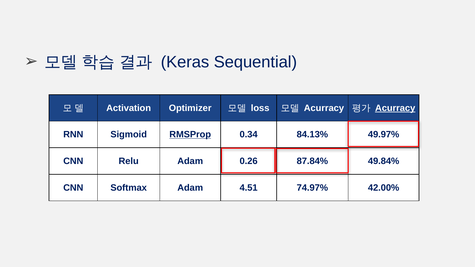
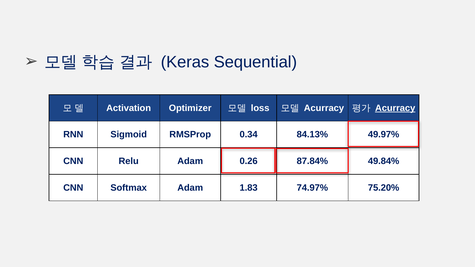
RMSProp underline: present -> none
4.51: 4.51 -> 1.83
42.00%: 42.00% -> 75.20%
